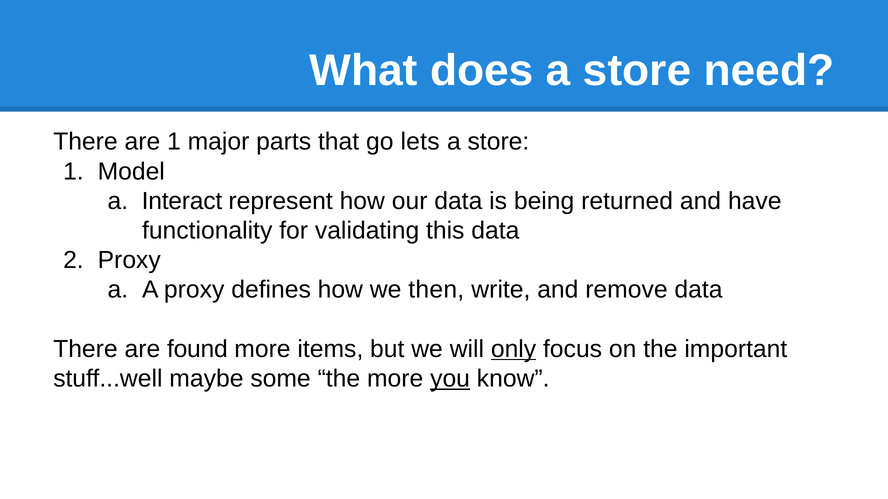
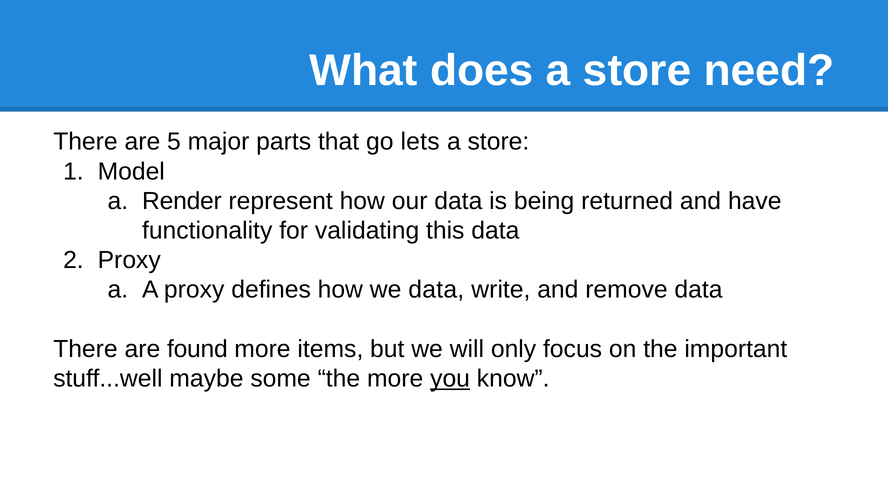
are 1: 1 -> 5
Interact: Interact -> Render
we then: then -> data
only underline: present -> none
